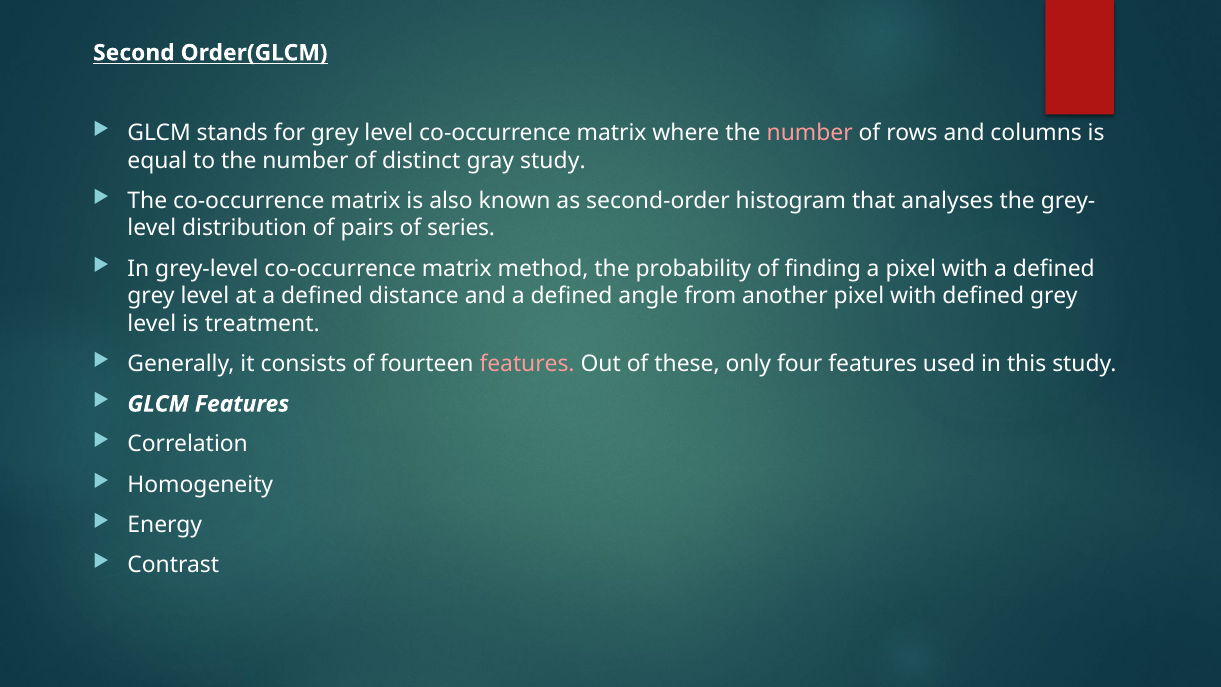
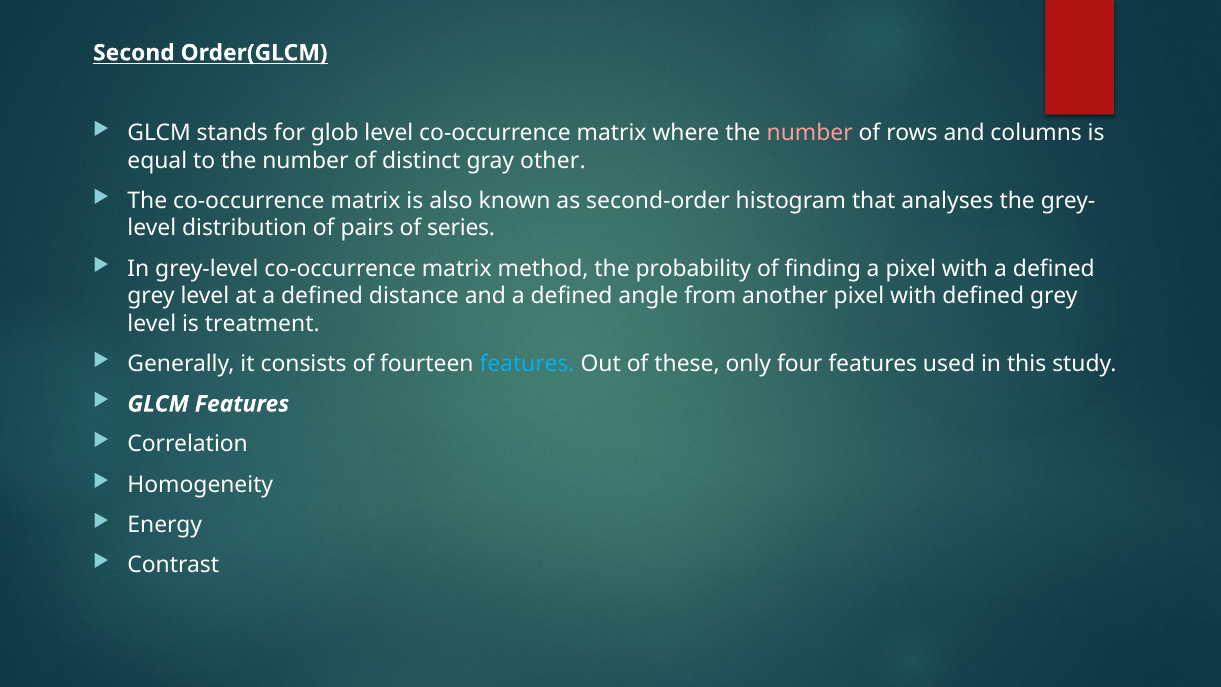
for grey: grey -> glob
gray study: study -> other
features at (527, 364) colour: pink -> light blue
